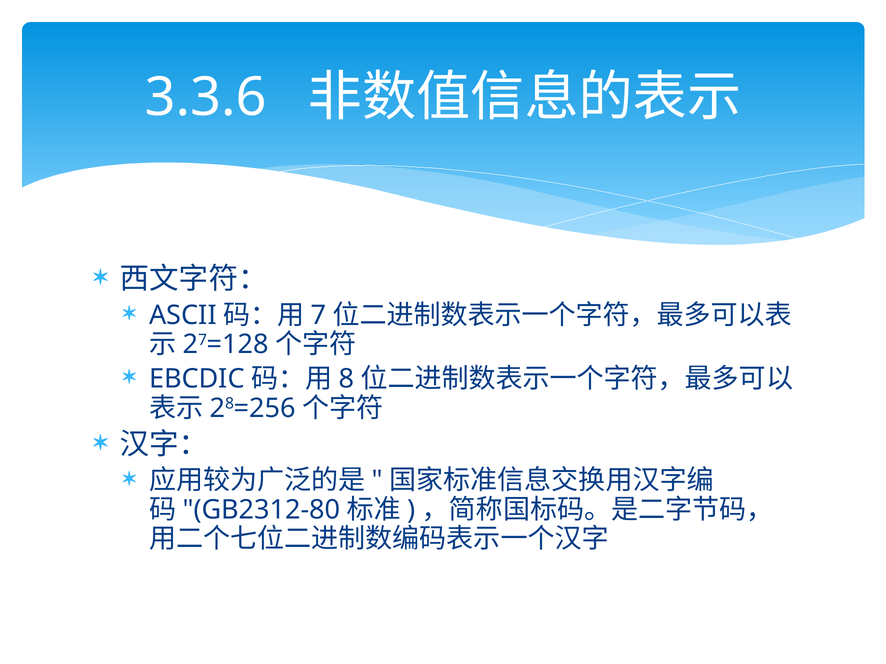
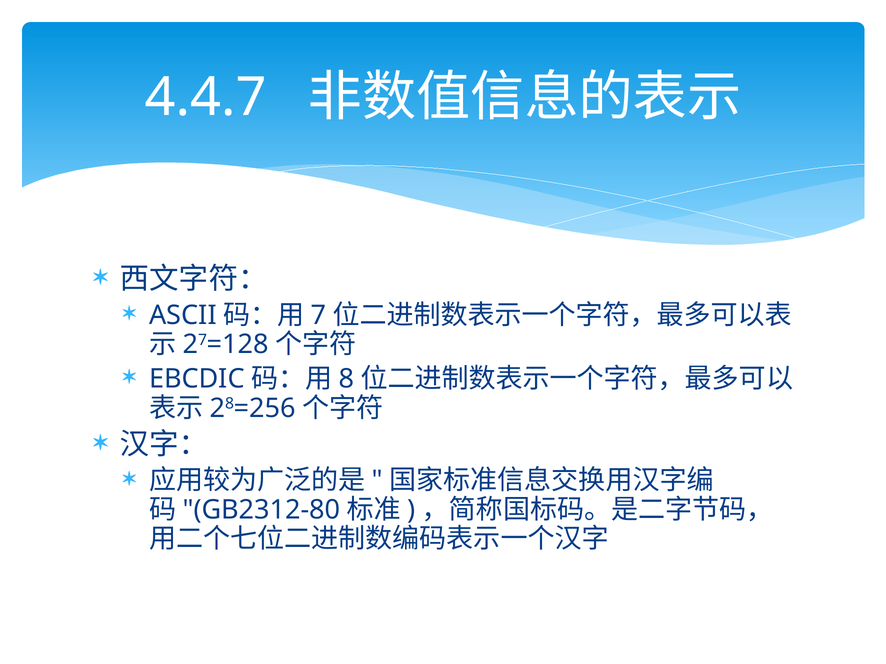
3.3.6: 3.3.6 -> 4.4.7
